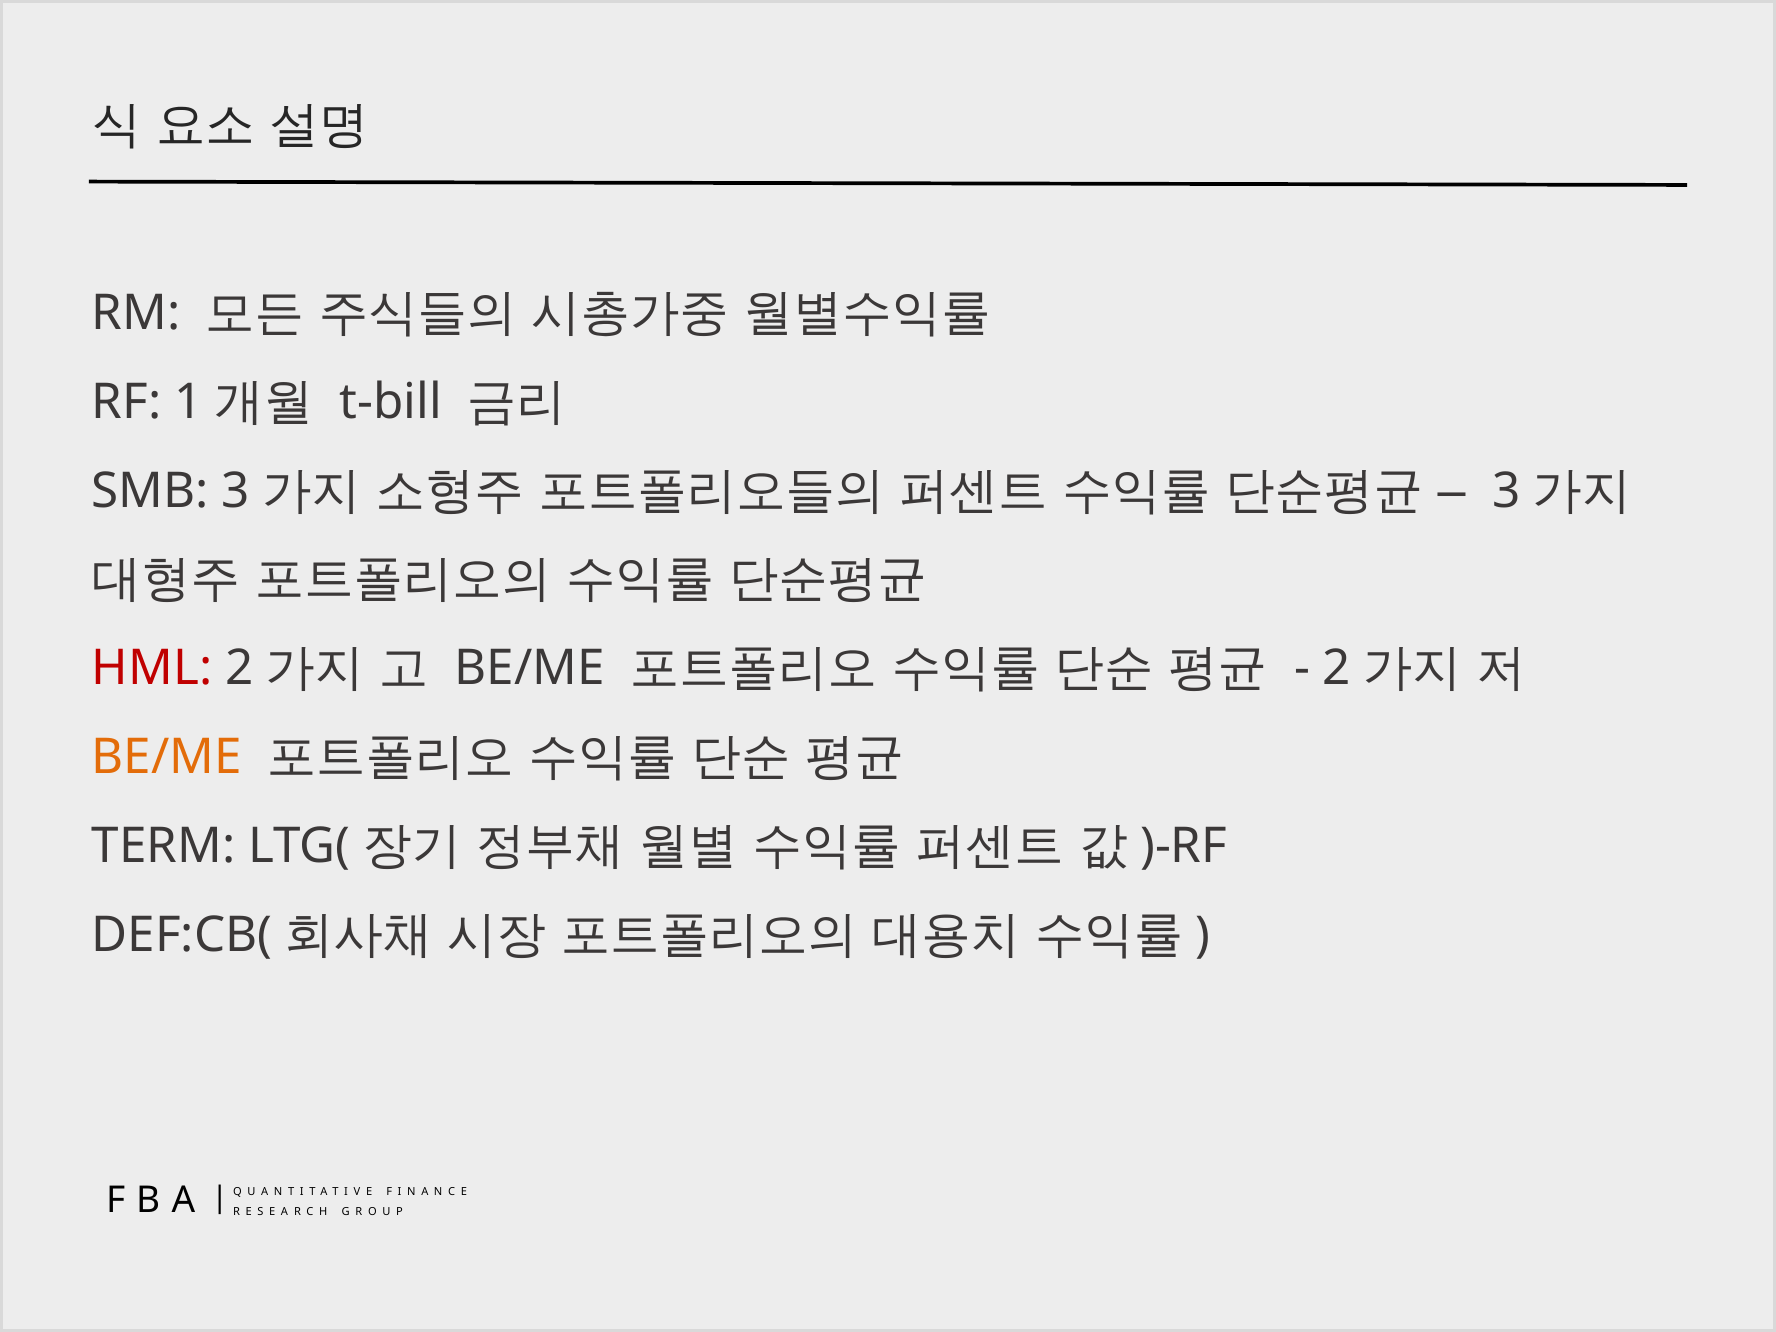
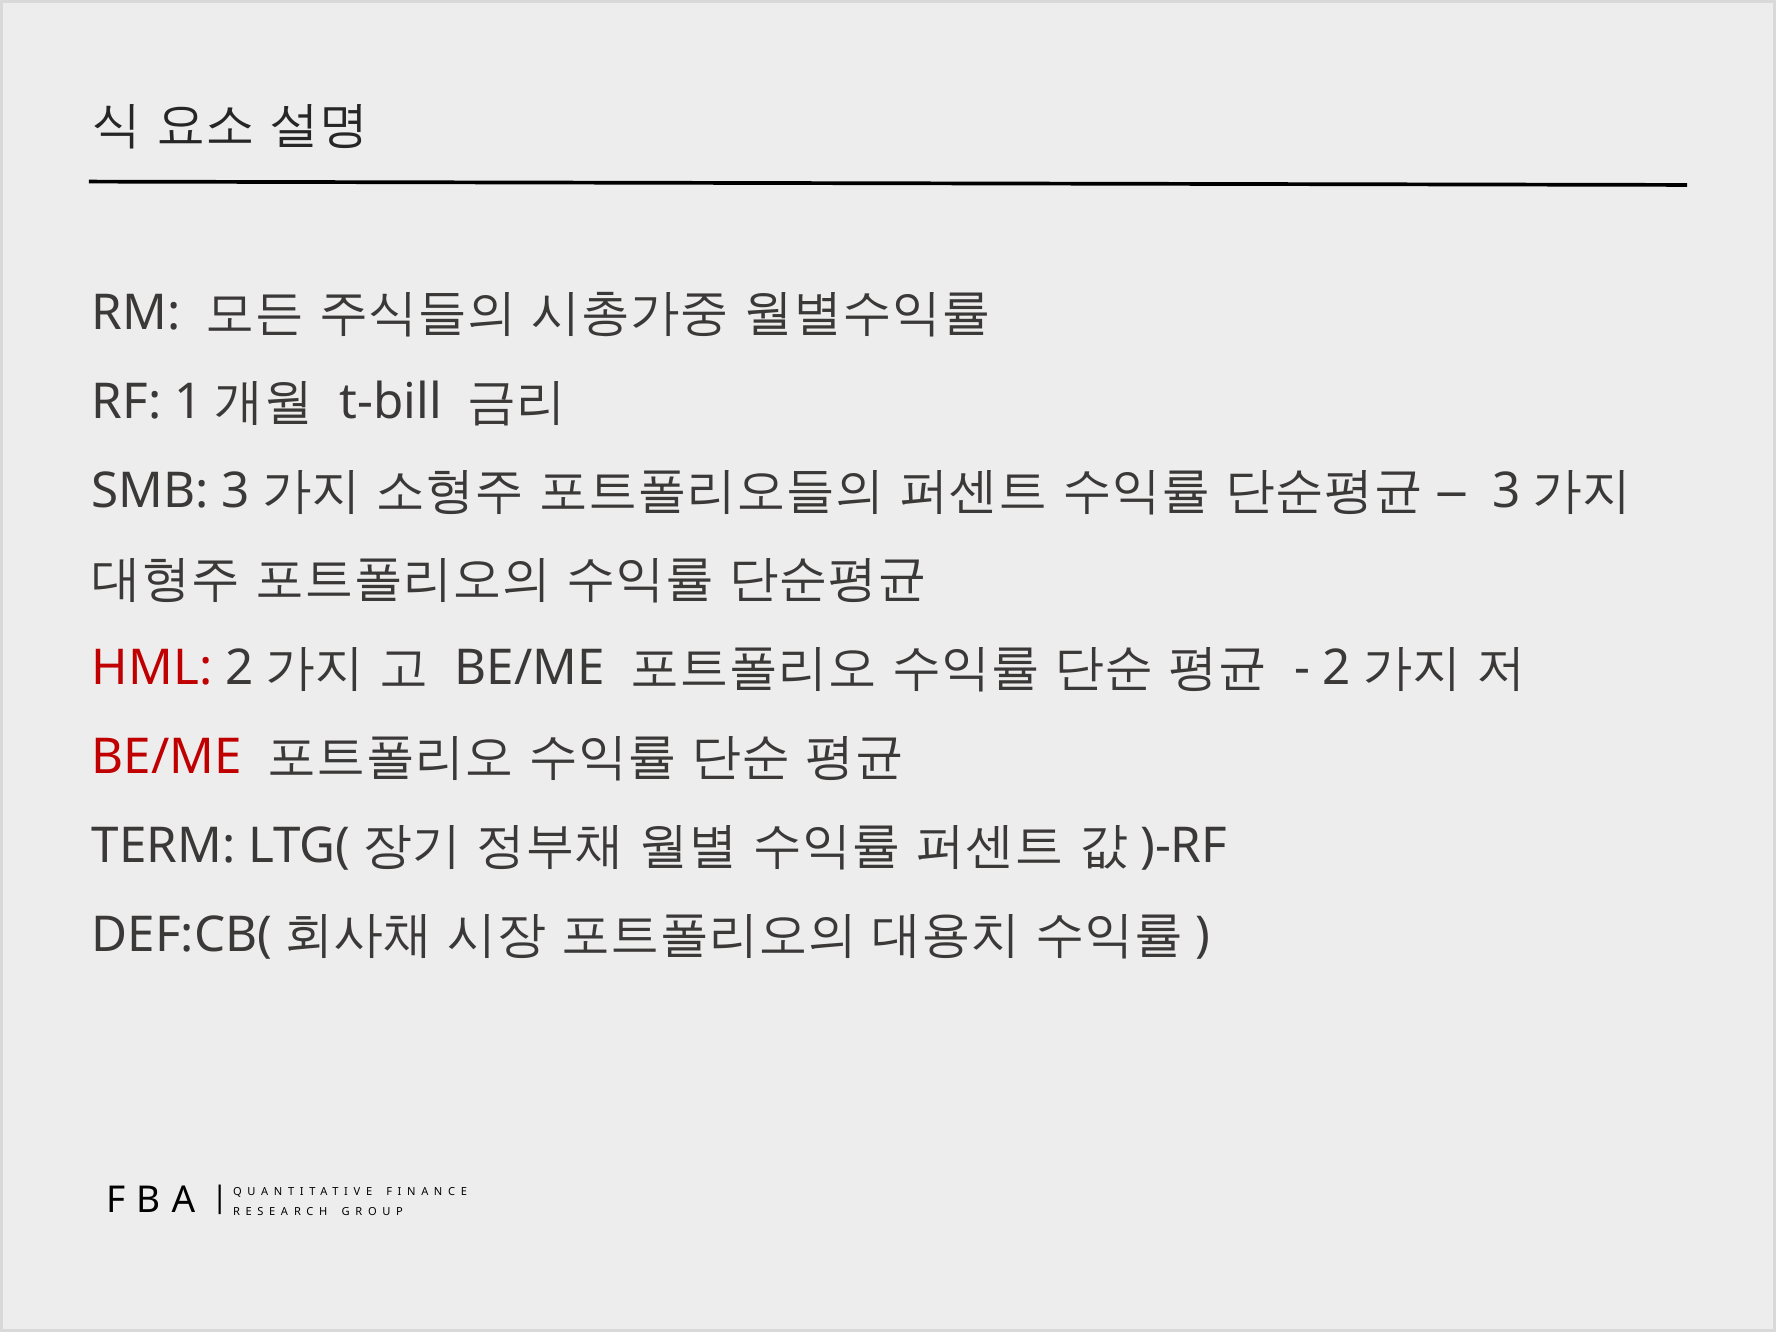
BE/ME at (167, 757) colour: orange -> red
